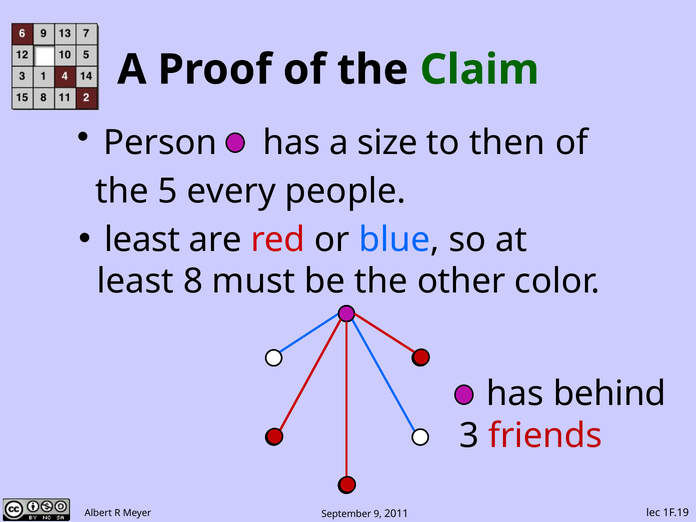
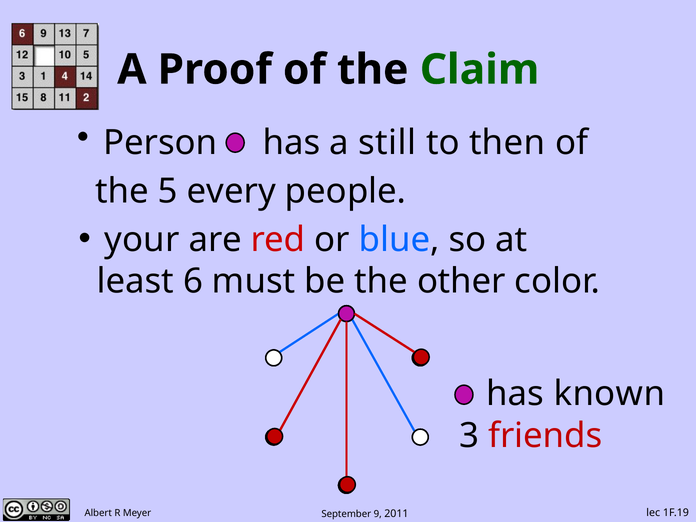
size: size -> still
least at (142, 240): least -> your
8: 8 -> 6
behind: behind -> known
